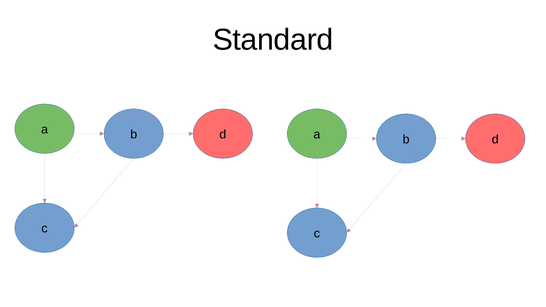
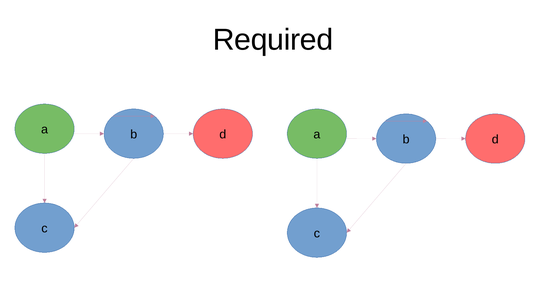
Standard: Standard -> Required
